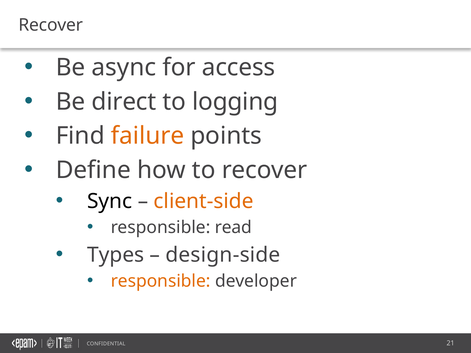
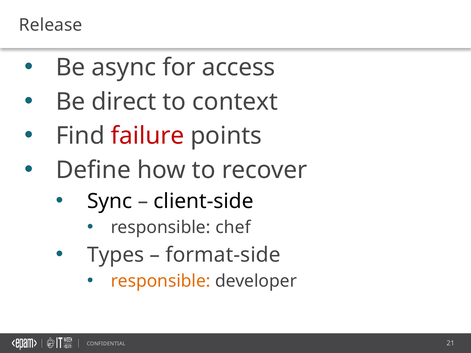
Recover at (51, 25): Recover -> Release
logging: logging -> context
failure colour: orange -> red
client-side colour: orange -> black
read: read -> chef
design-side: design-side -> format-side
